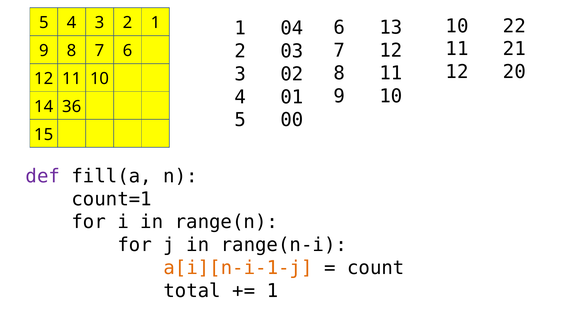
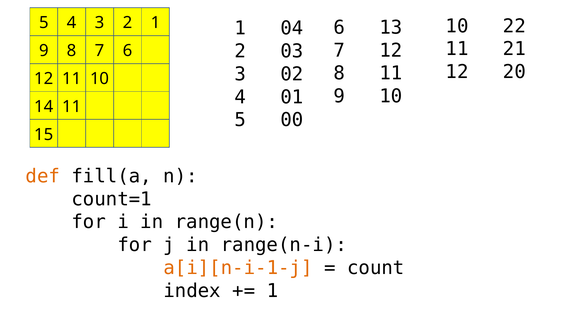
14 36: 36 -> 11
def colour: purple -> orange
total: total -> index
